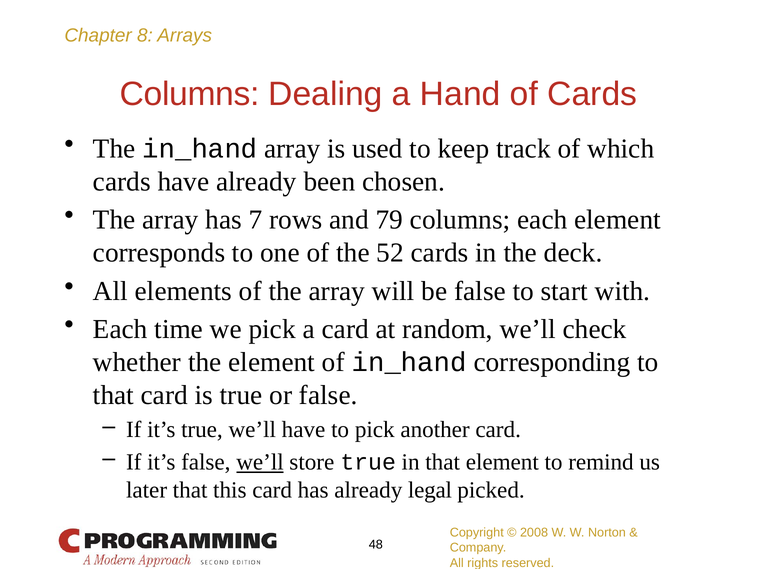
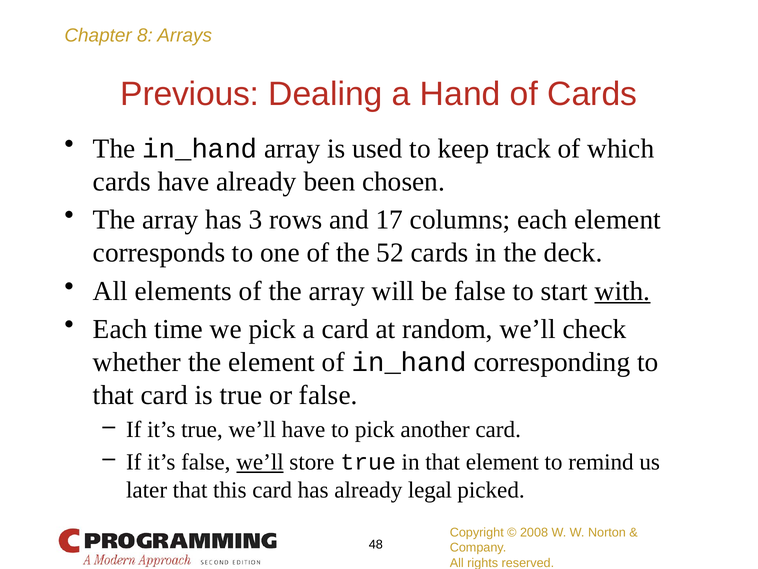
Columns at (190, 94): Columns -> Previous
7: 7 -> 3
79: 79 -> 17
with underline: none -> present
